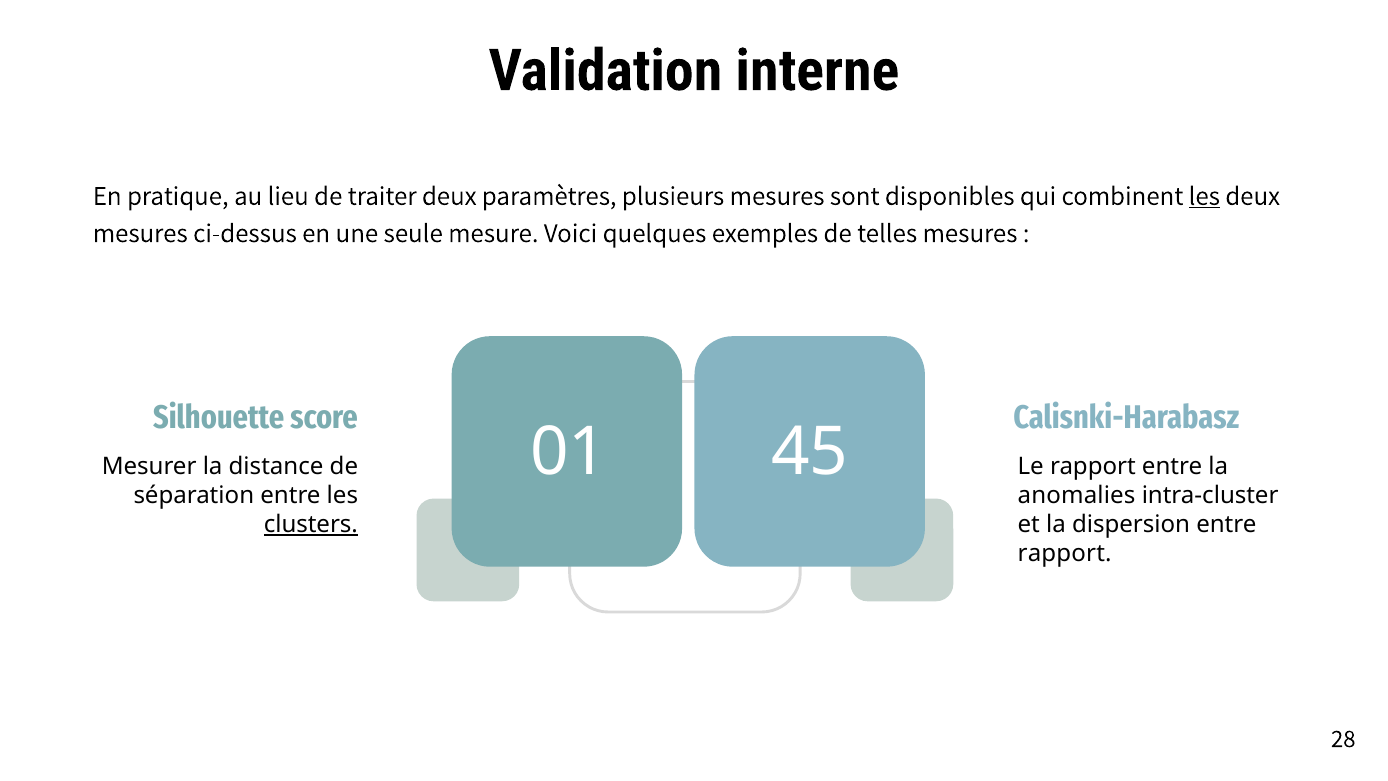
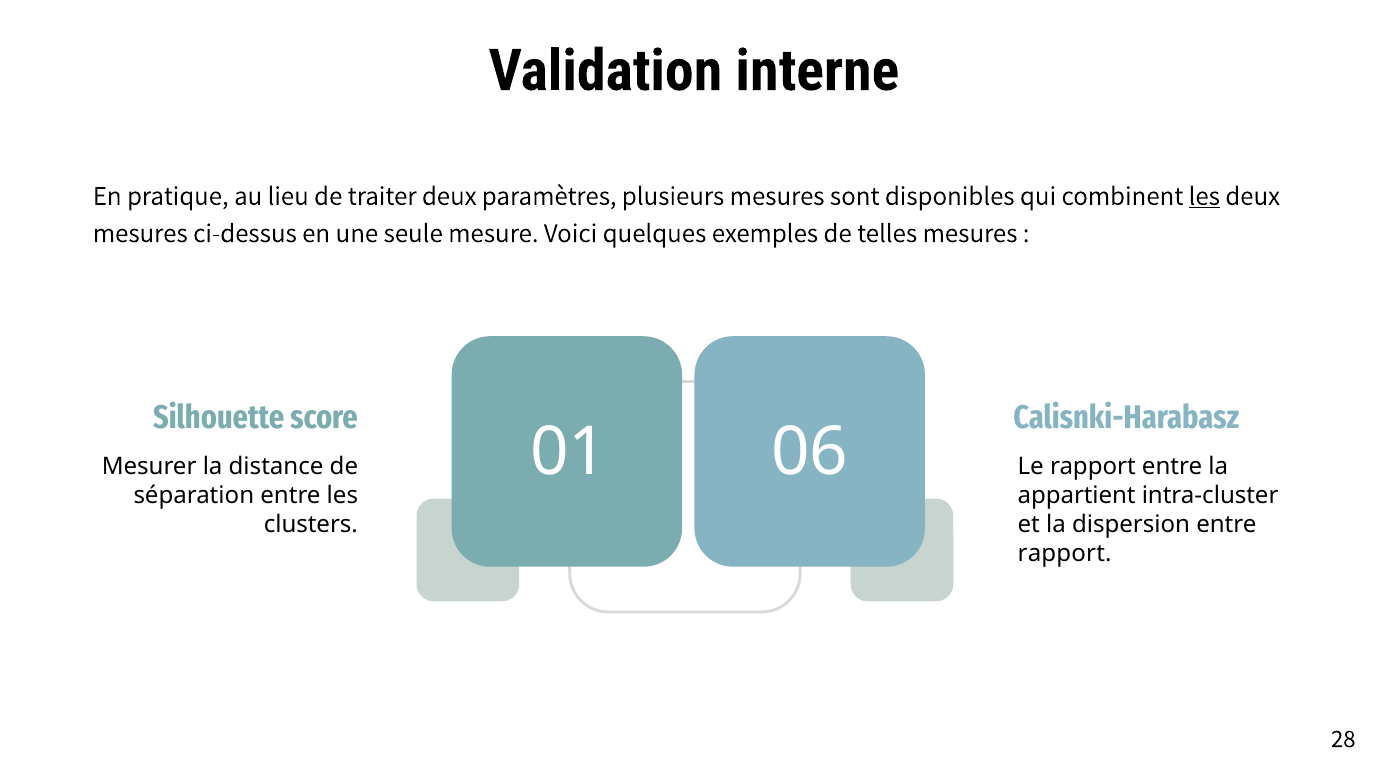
45: 45 -> 06
anomalies: anomalies -> appartient
clusters underline: present -> none
